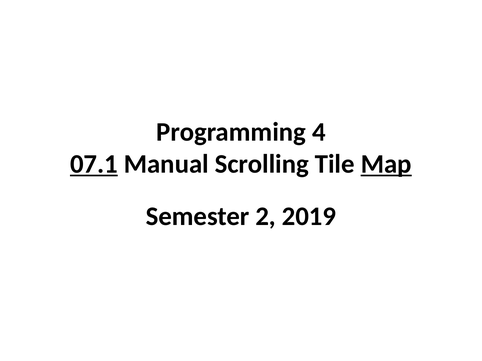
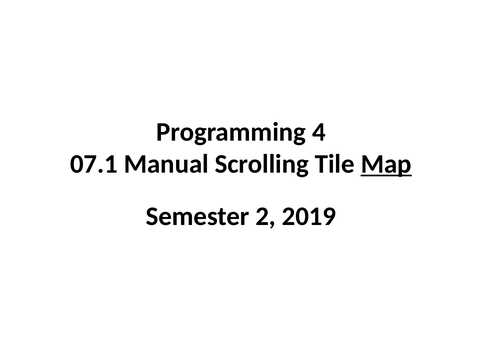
07.1 underline: present -> none
